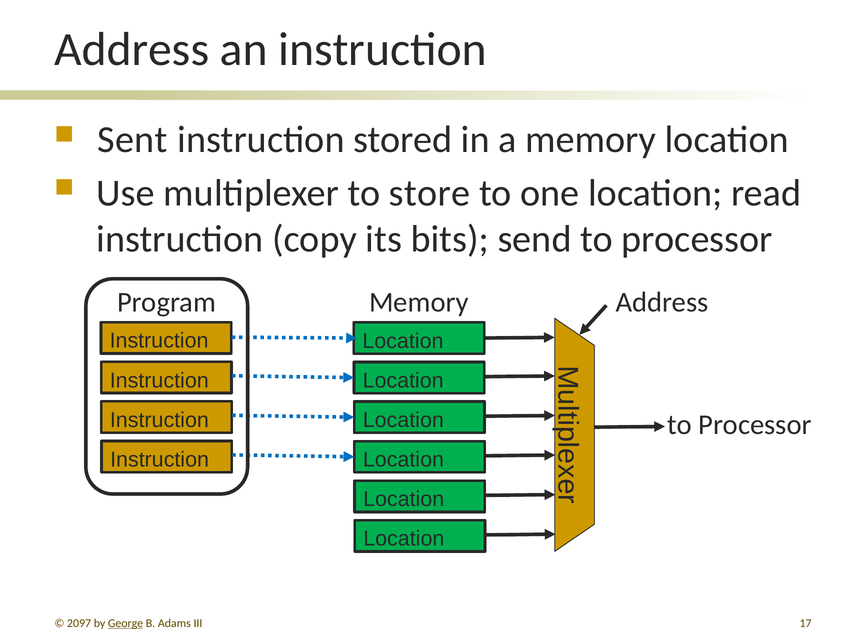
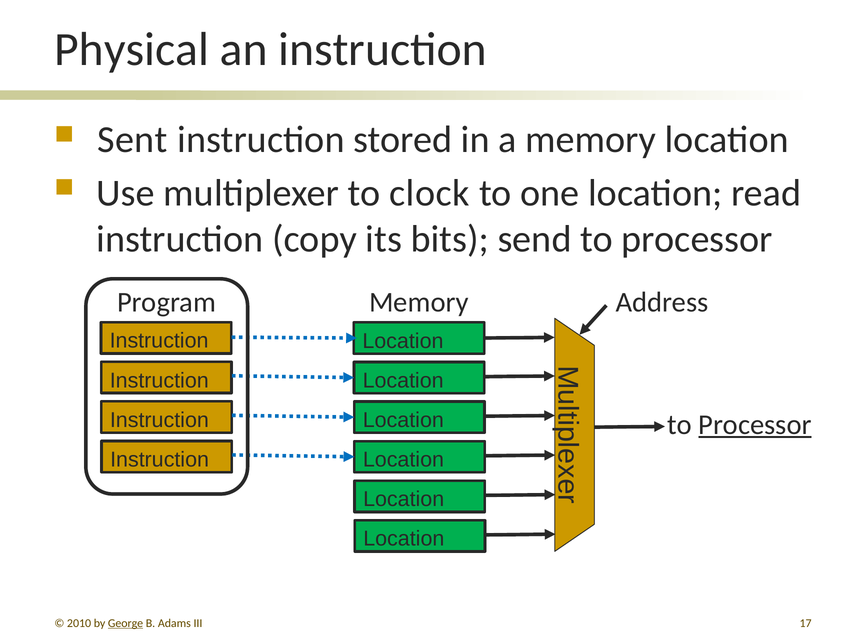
Address at (132, 49): Address -> Physical
store: store -> clock
Processor at (755, 425) underline: none -> present
2097: 2097 -> 2010
